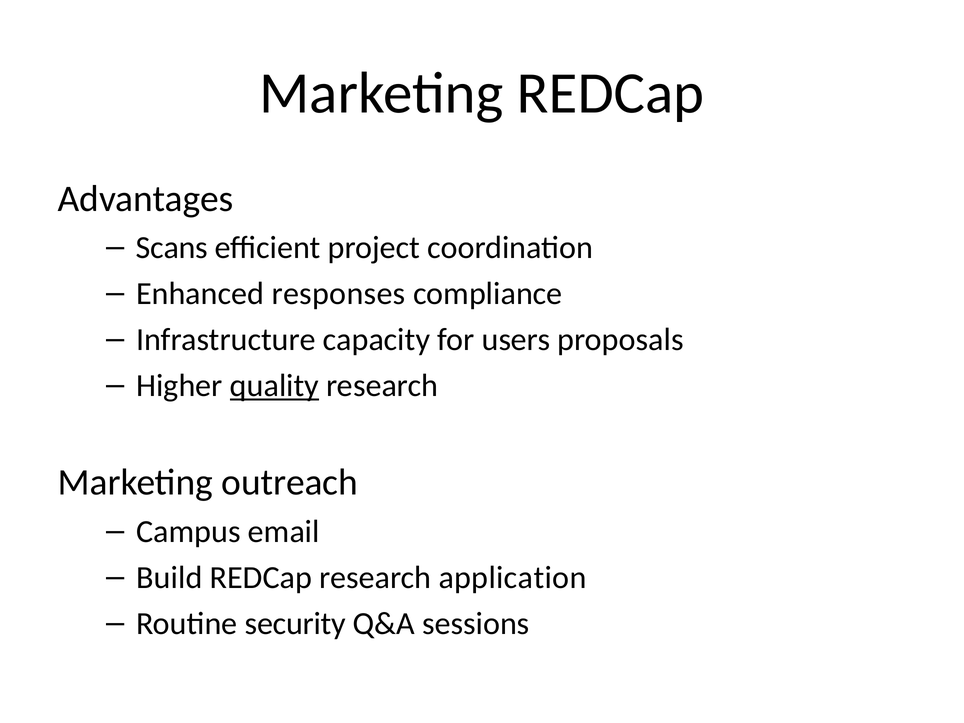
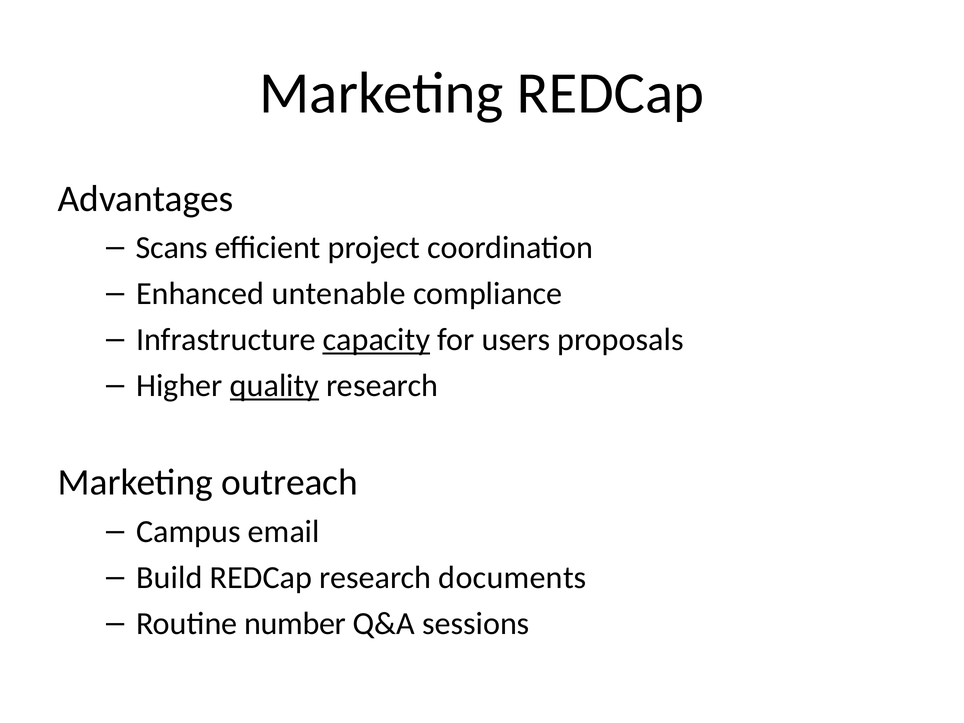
responses: responses -> untenable
capacity underline: none -> present
application: application -> documents
security: security -> number
